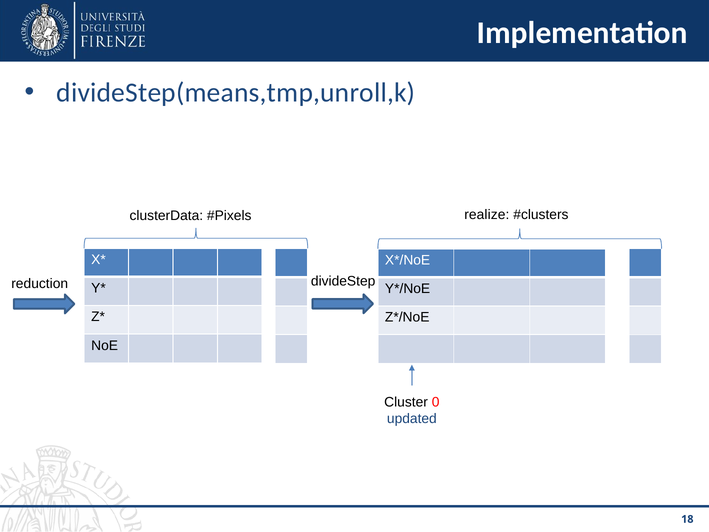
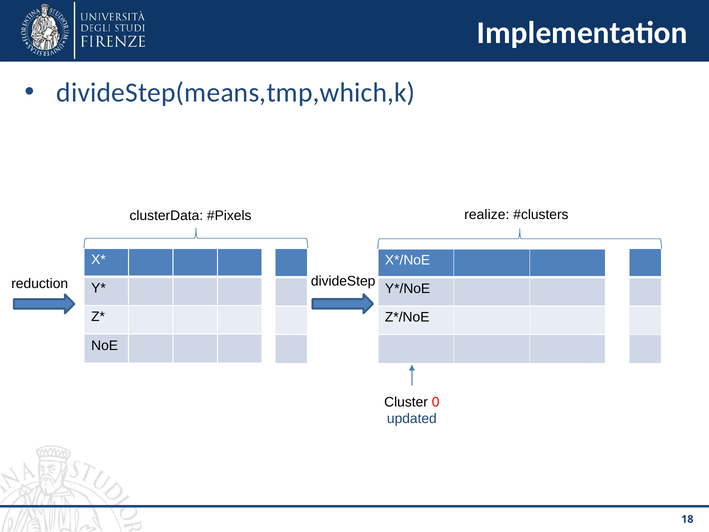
divideStep(means,tmp,unroll,k: divideStep(means,tmp,unroll,k -> divideStep(means,tmp,which,k
